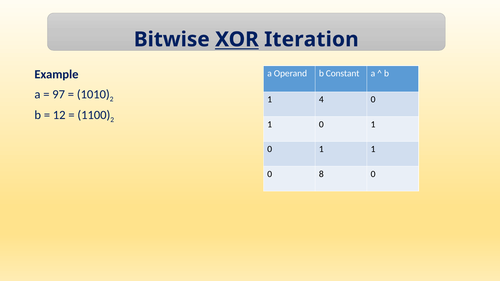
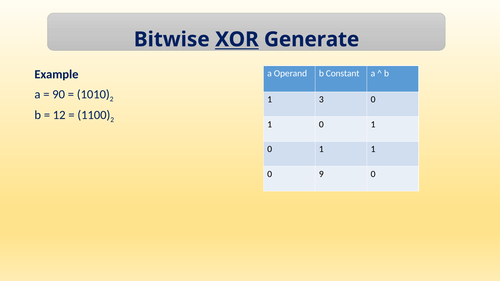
Iteration: Iteration -> Generate
97: 97 -> 90
4: 4 -> 3
8: 8 -> 9
